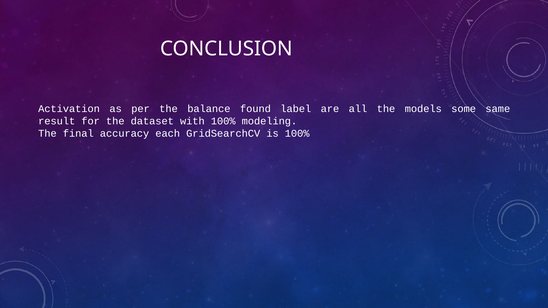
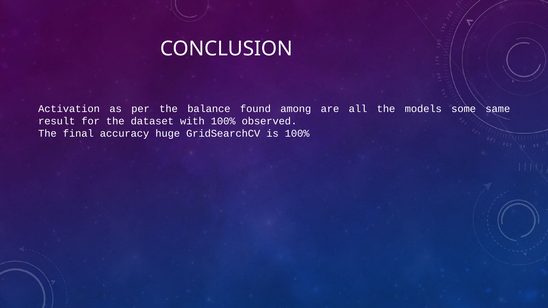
label: label -> among
modeling: modeling -> observed
each: each -> huge
